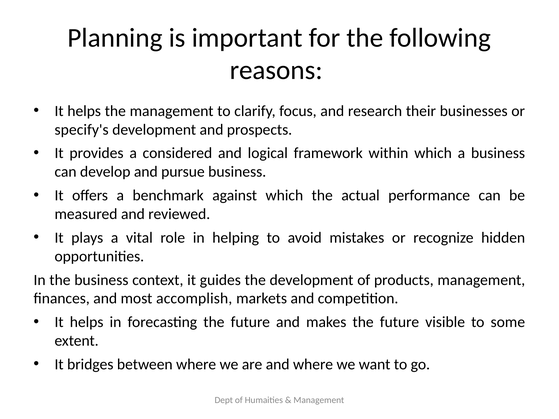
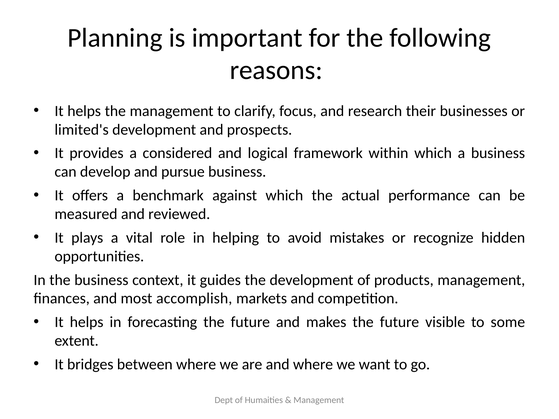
specify's: specify's -> limited's
